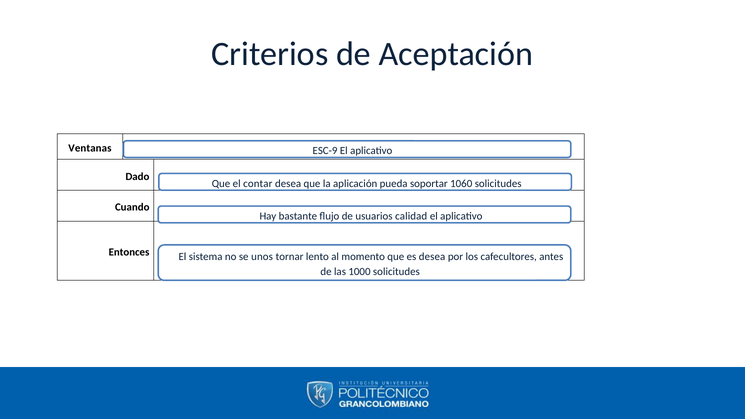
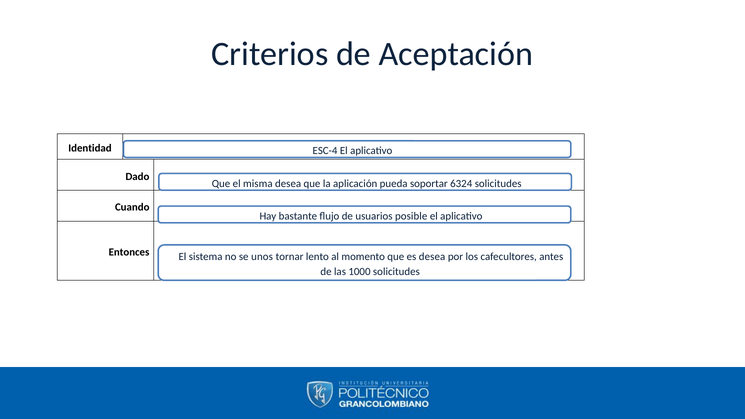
Ventanas: Ventanas -> Identidad
ESC-9: ESC-9 -> ESC-4
contar: contar -> misma
1060: 1060 -> 6324
calidad: calidad -> posible
